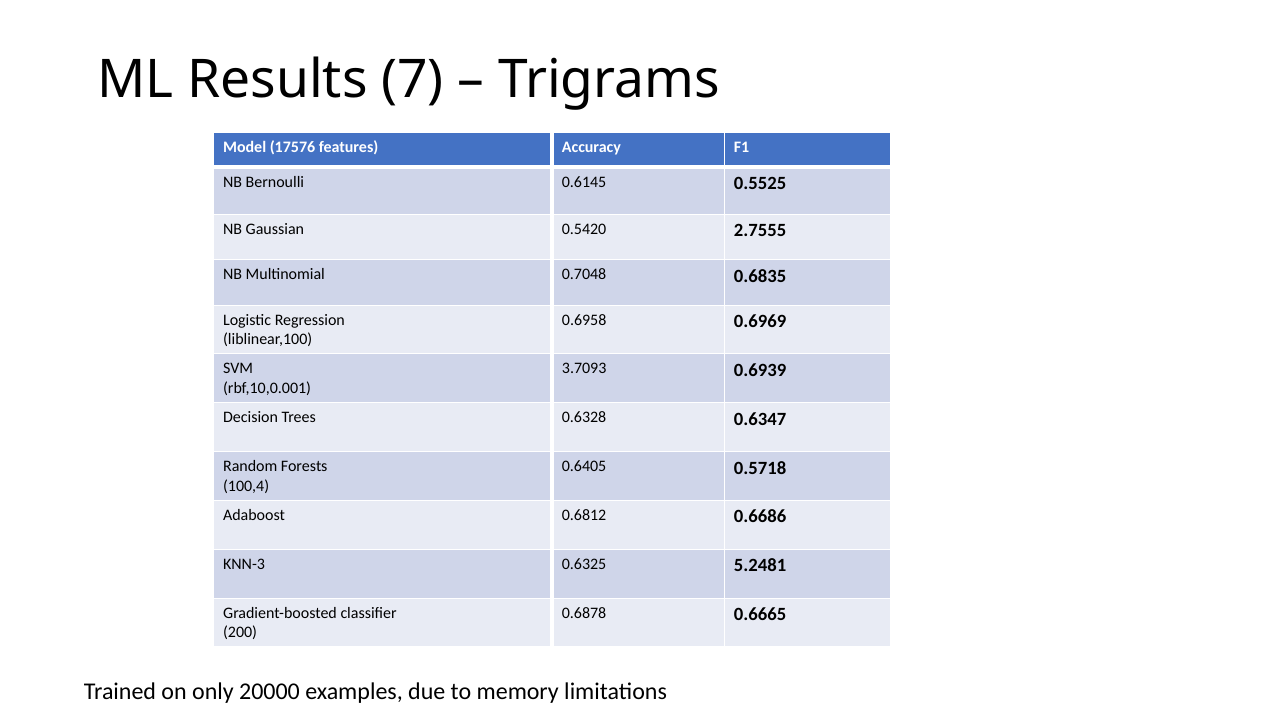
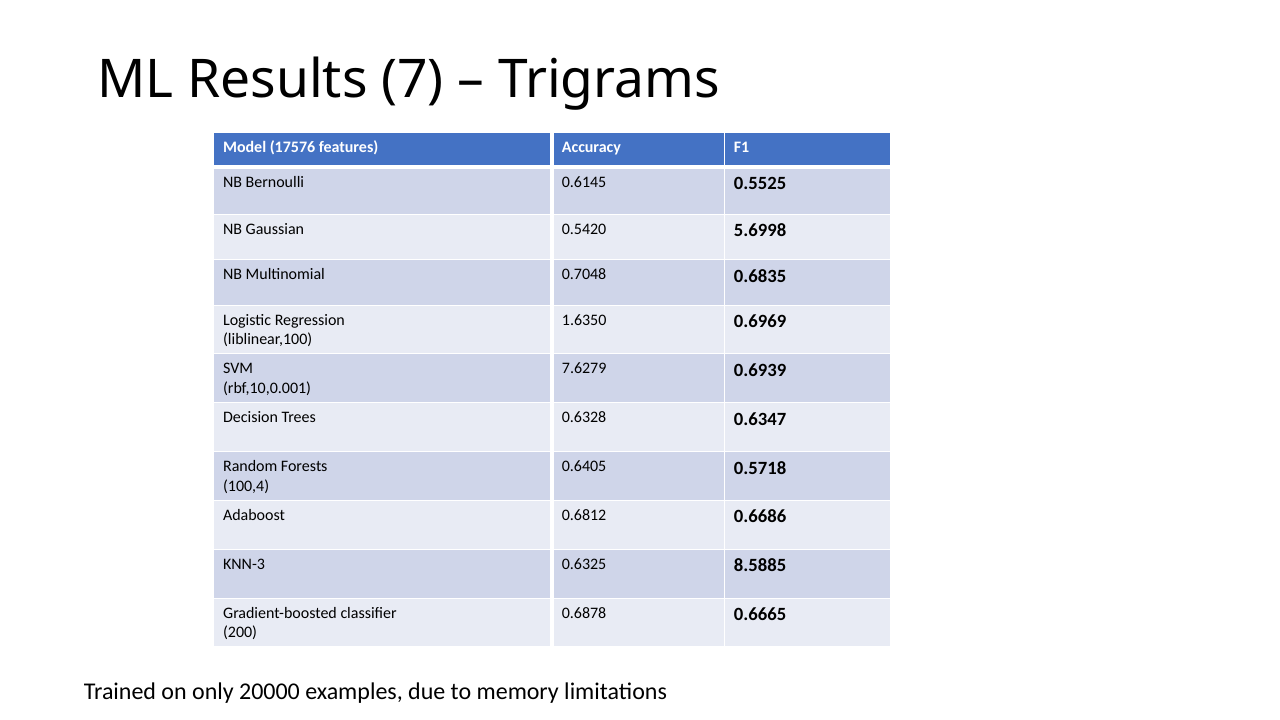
2.7555: 2.7555 -> 5.6998
0.6958: 0.6958 -> 1.6350
3.7093: 3.7093 -> 7.6279
5.2481: 5.2481 -> 8.5885
